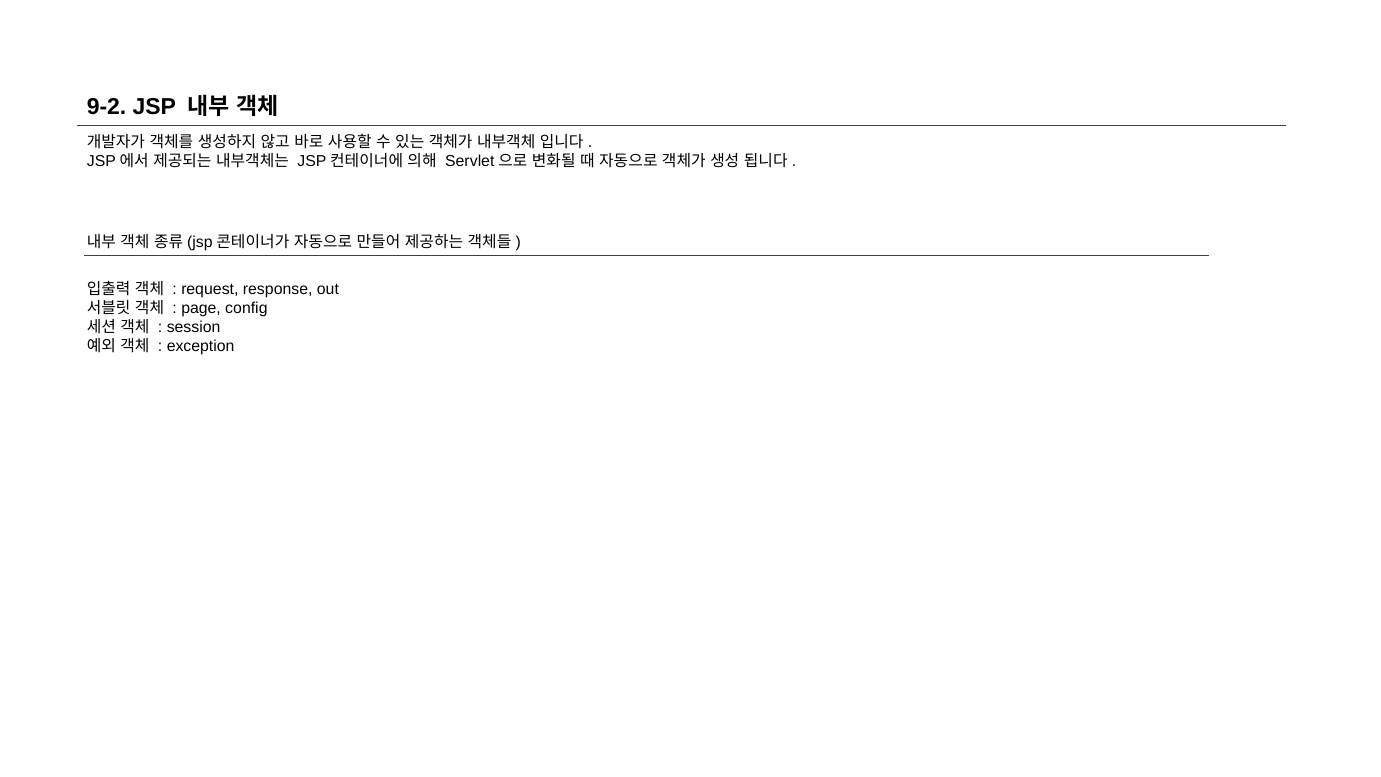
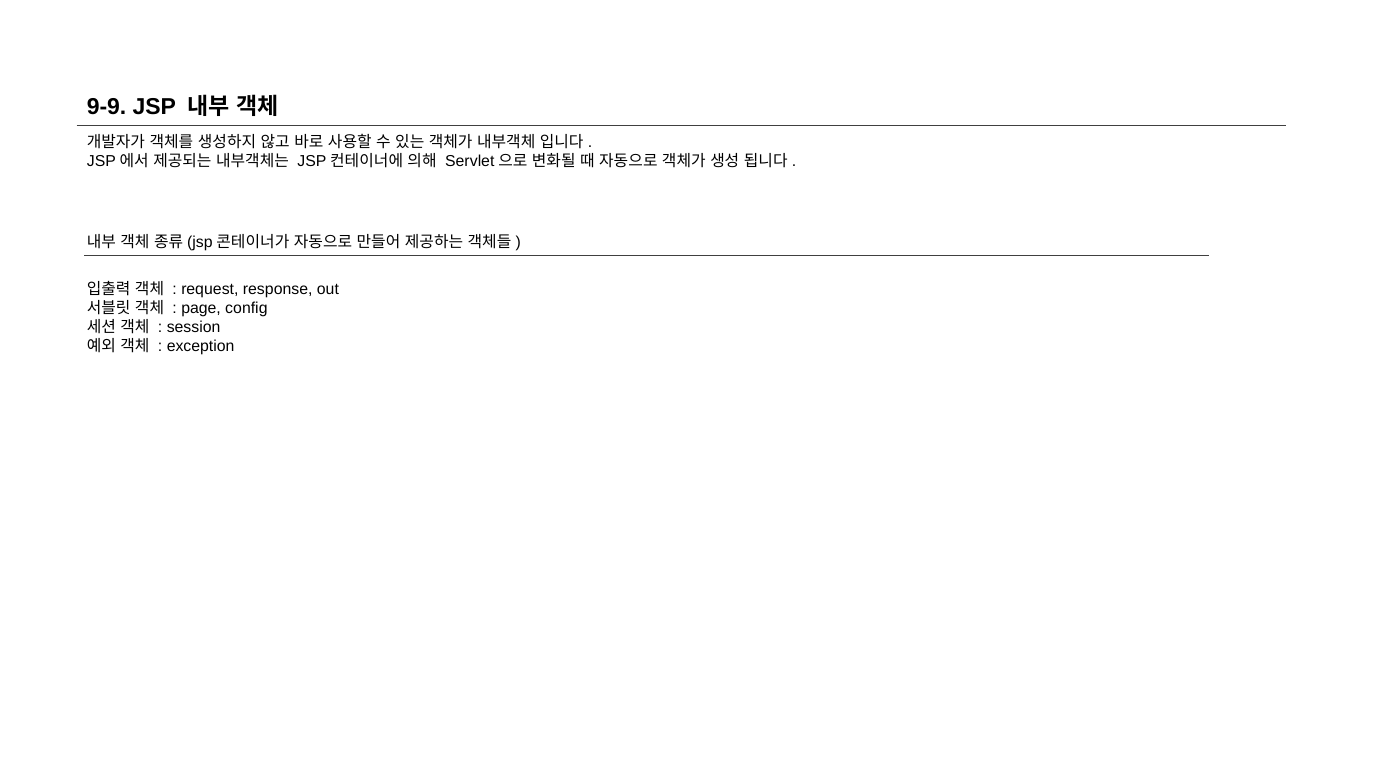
9-2: 9-2 -> 9-9
